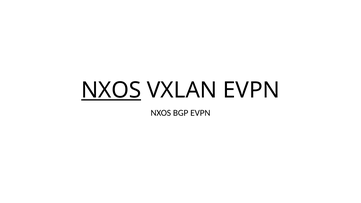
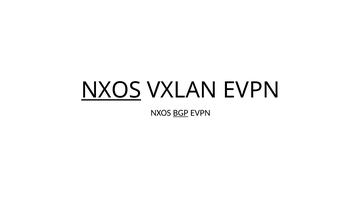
BGP underline: none -> present
